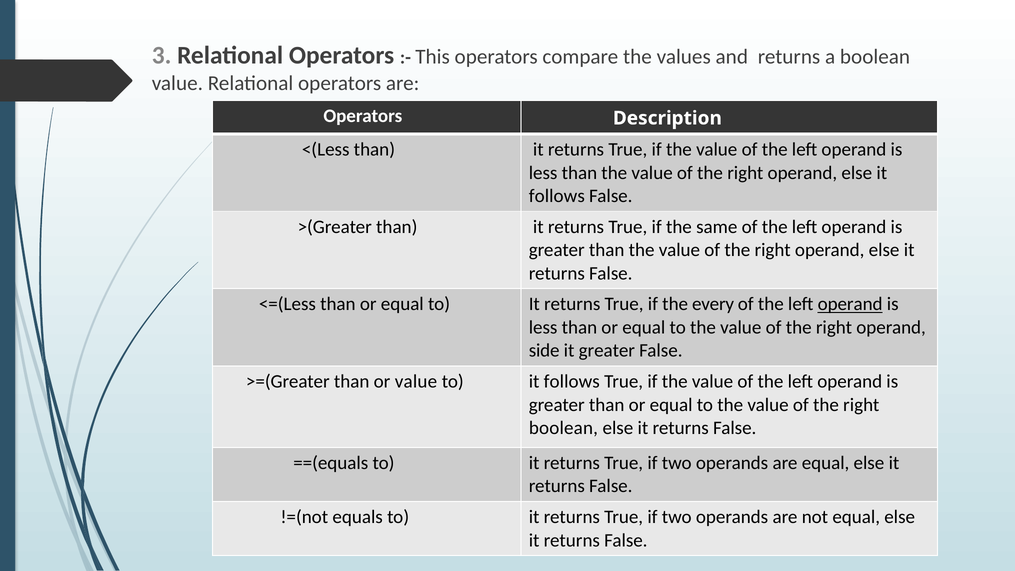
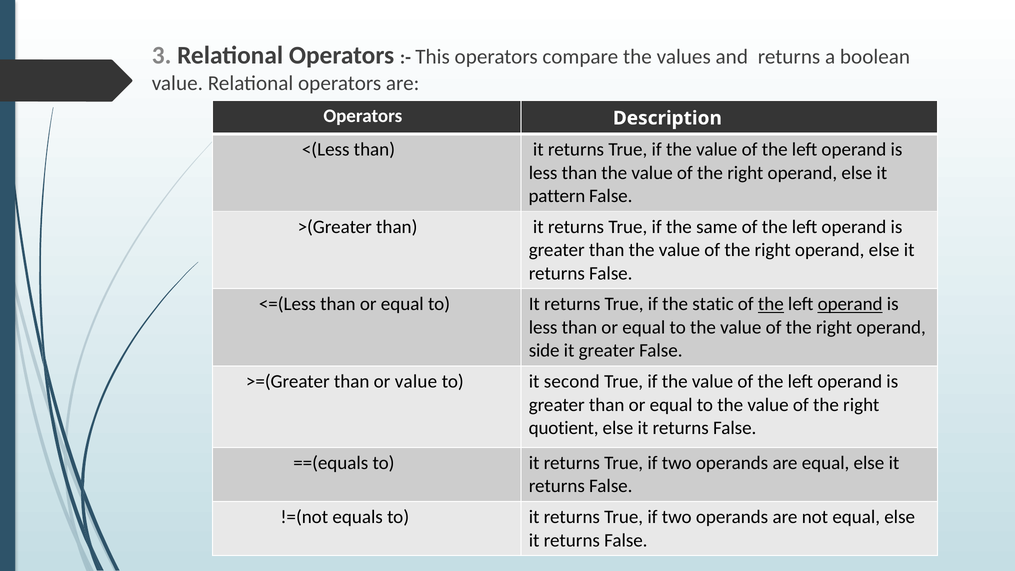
follows at (557, 196): follows -> pattern
every: every -> static
the at (771, 304) underline: none -> present
to it follows: follows -> second
boolean at (563, 428): boolean -> quotient
